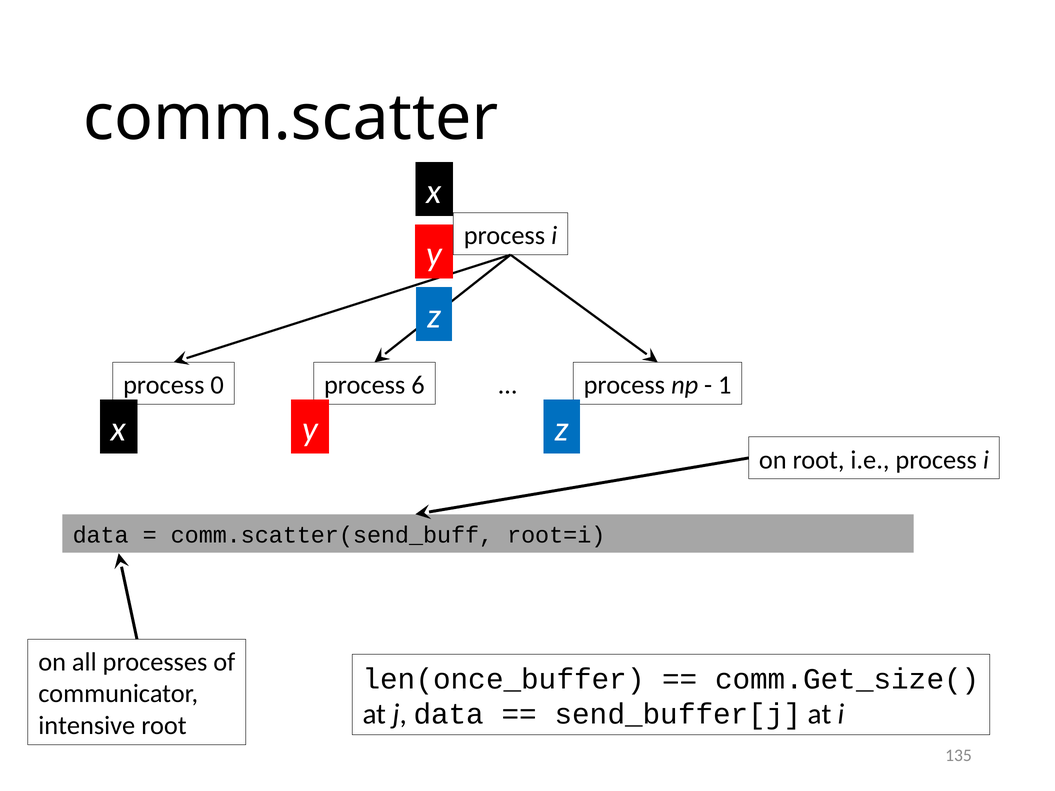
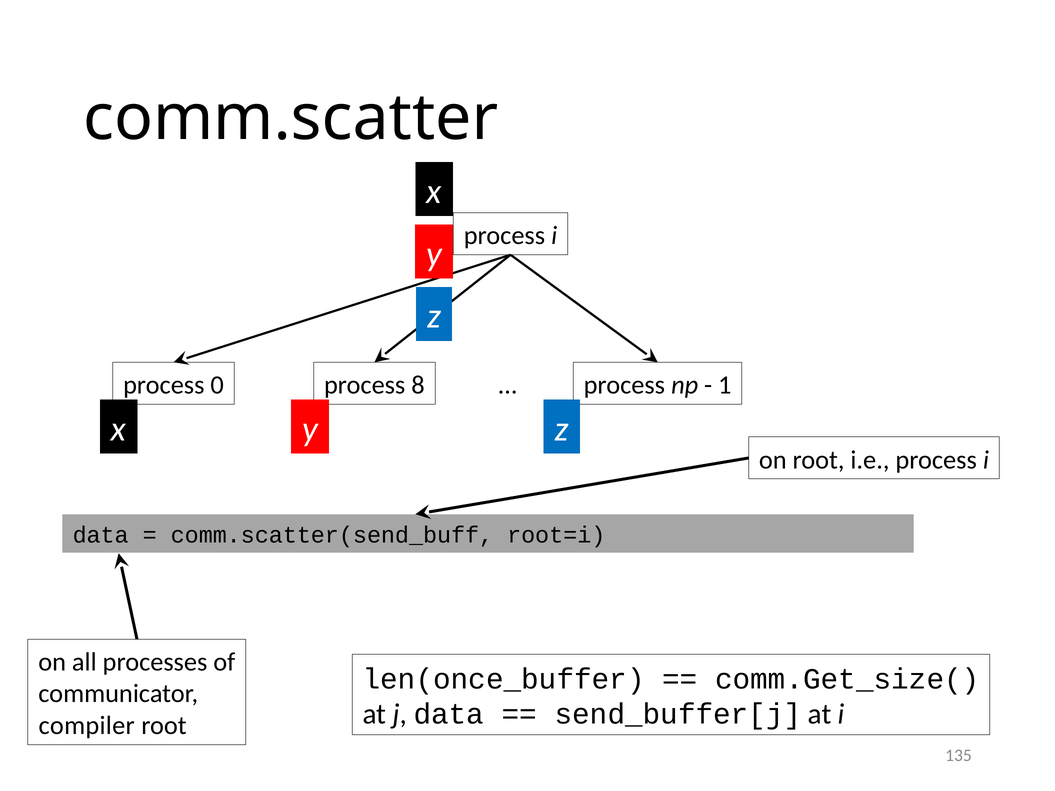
6: 6 -> 8
intensive: intensive -> compiler
